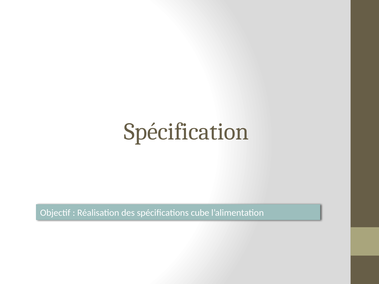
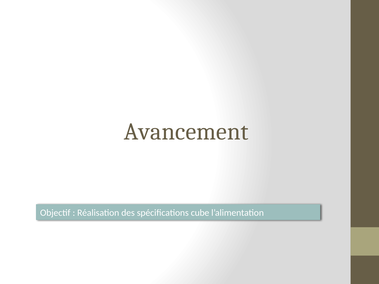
Spécification: Spécification -> Avancement
